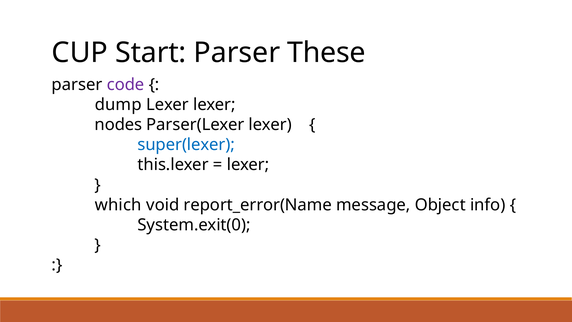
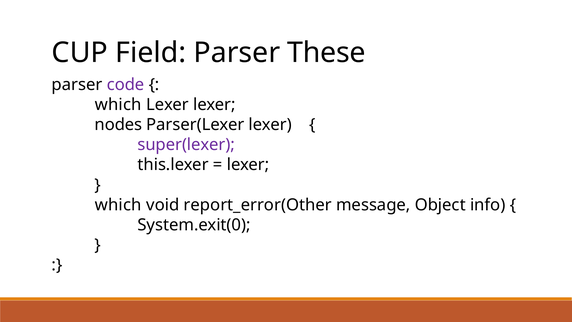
Start: Start -> Field
dump at (118, 105): dump -> which
super(lexer colour: blue -> purple
report_error(Name: report_error(Name -> report_error(Other
